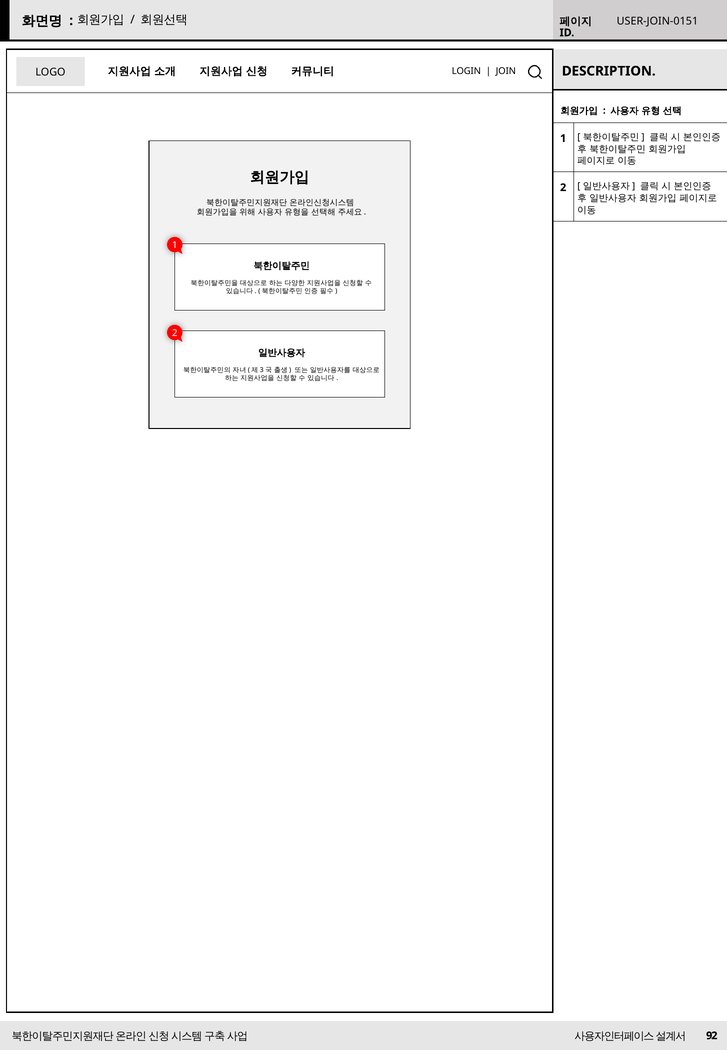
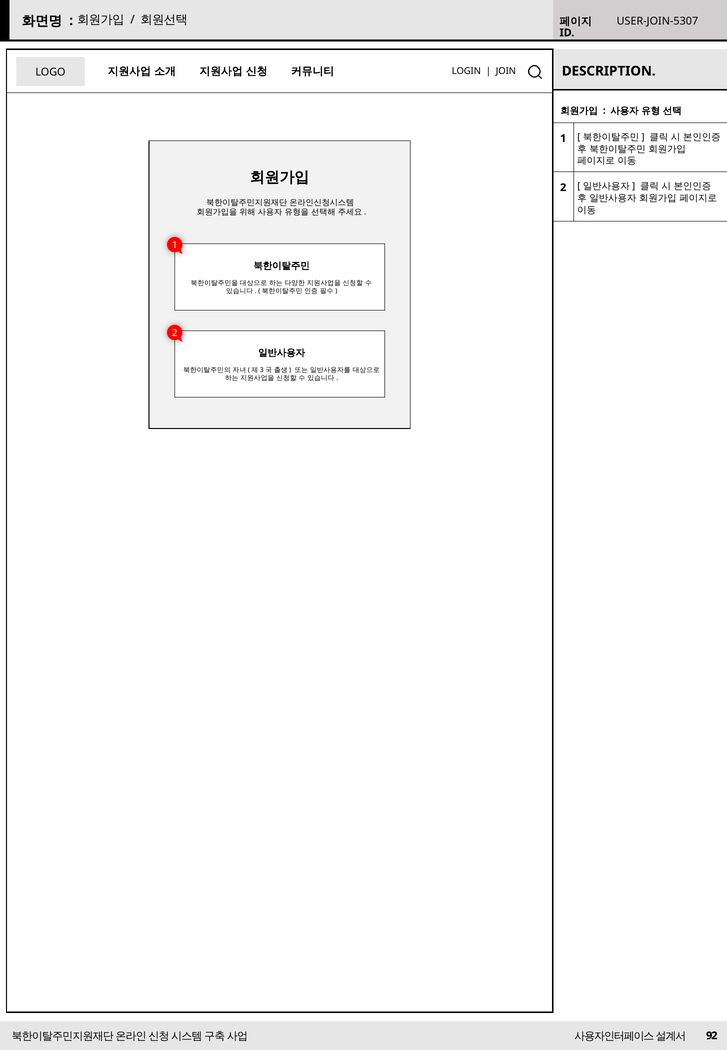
USER-JOIN-0151: USER-JOIN-0151 -> USER-JOIN-5307
